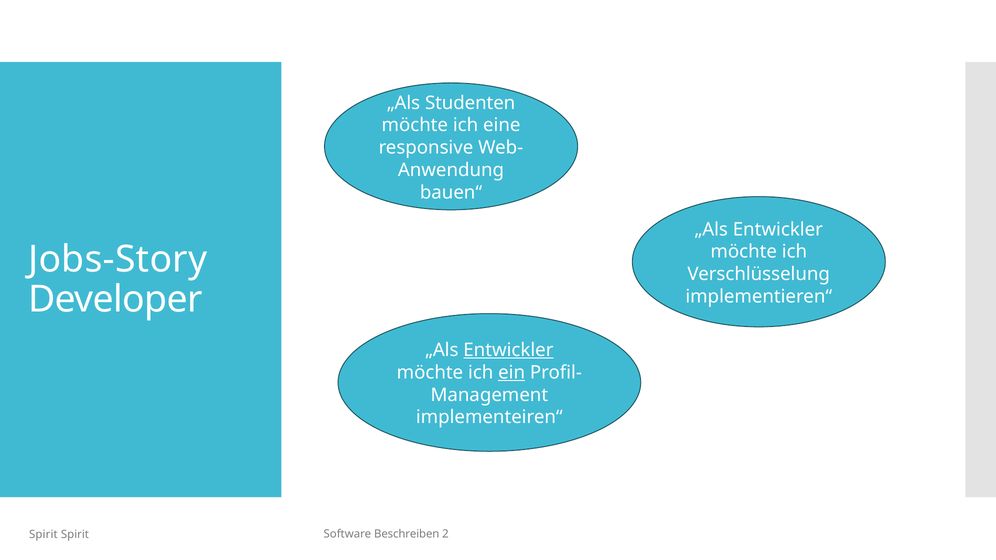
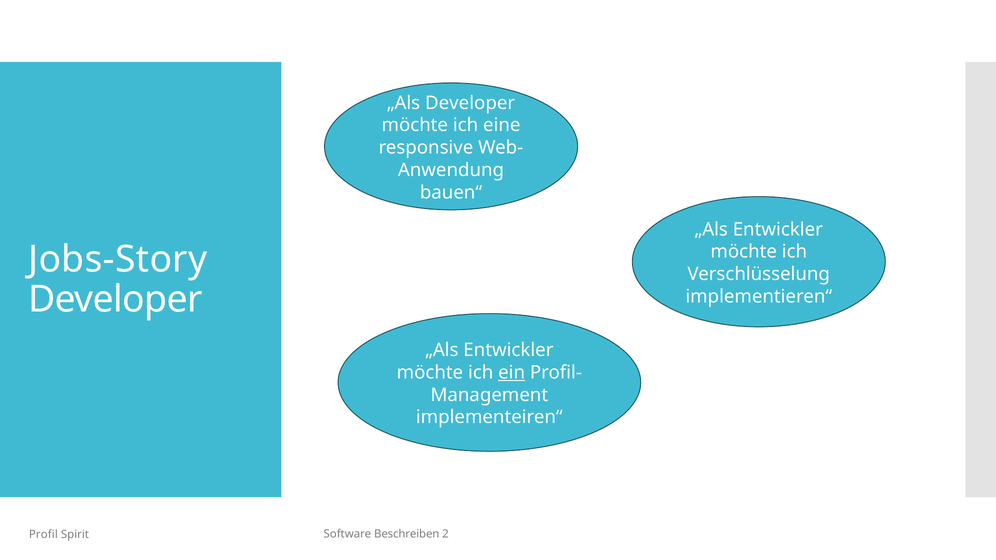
„Als Studenten: Studenten -> Developer
Entwickler at (508, 350) underline: present -> none
Spirit at (43, 535): Spirit -> Profil
